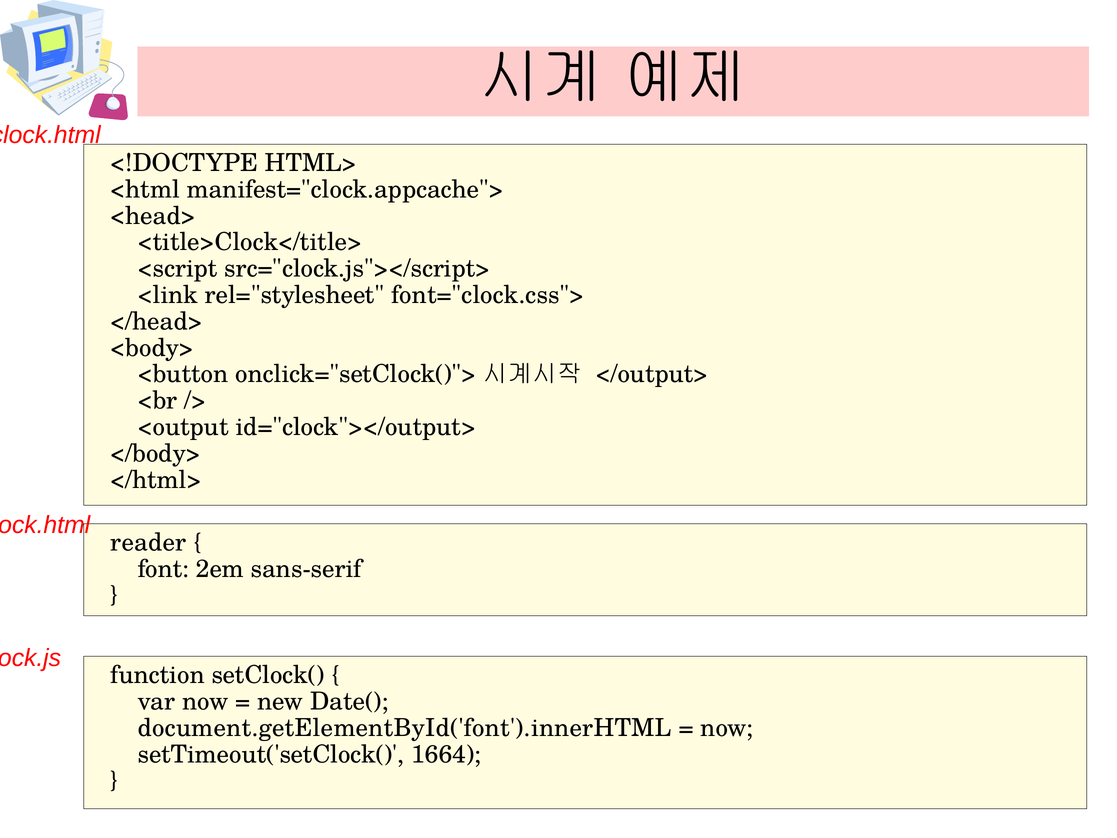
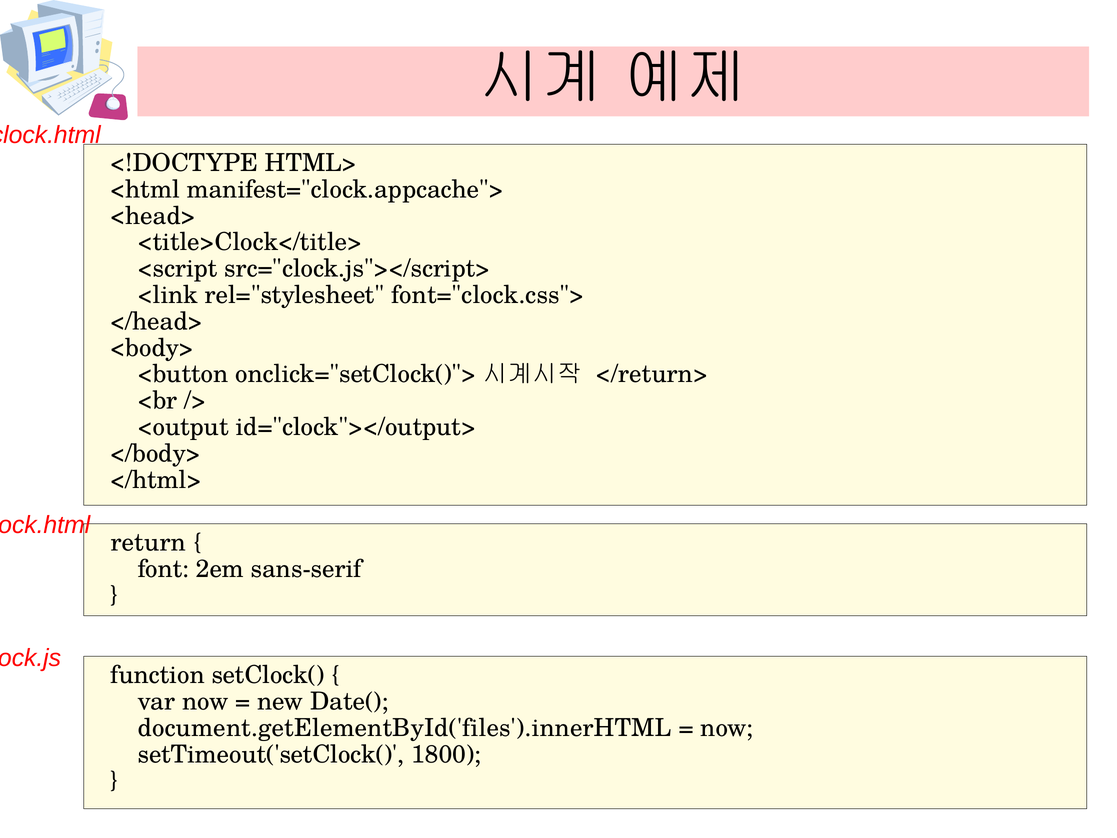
</output>: </output> -> </return>
reader: reader -> return
document.getElementById('font').innerHTML: document.getElementById('font').innerHTML -> document.getElementById('files').innerHTML
1664: 1664 -> 1800
